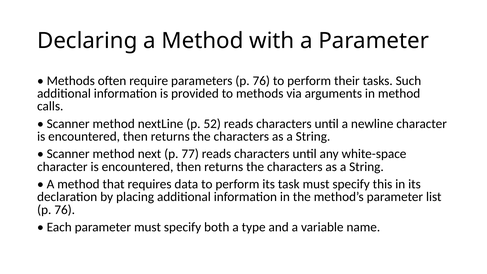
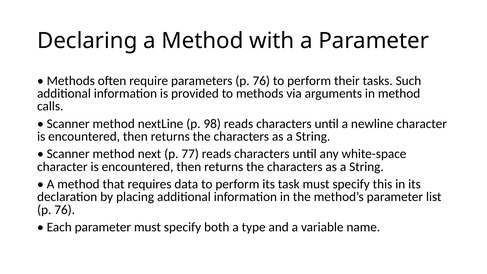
52: 52 -> 98
